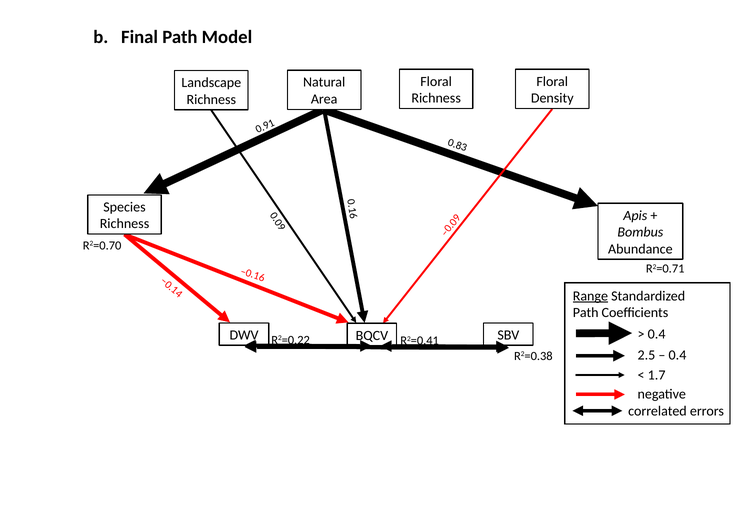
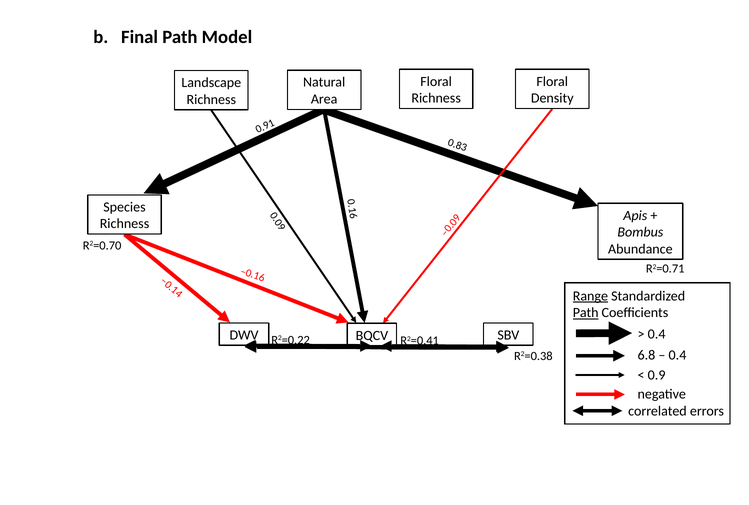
Path at (586, 313) underline: none -> present
2.5: 2.5 -> 6.8
1.7: 1.7 -> 0.9
